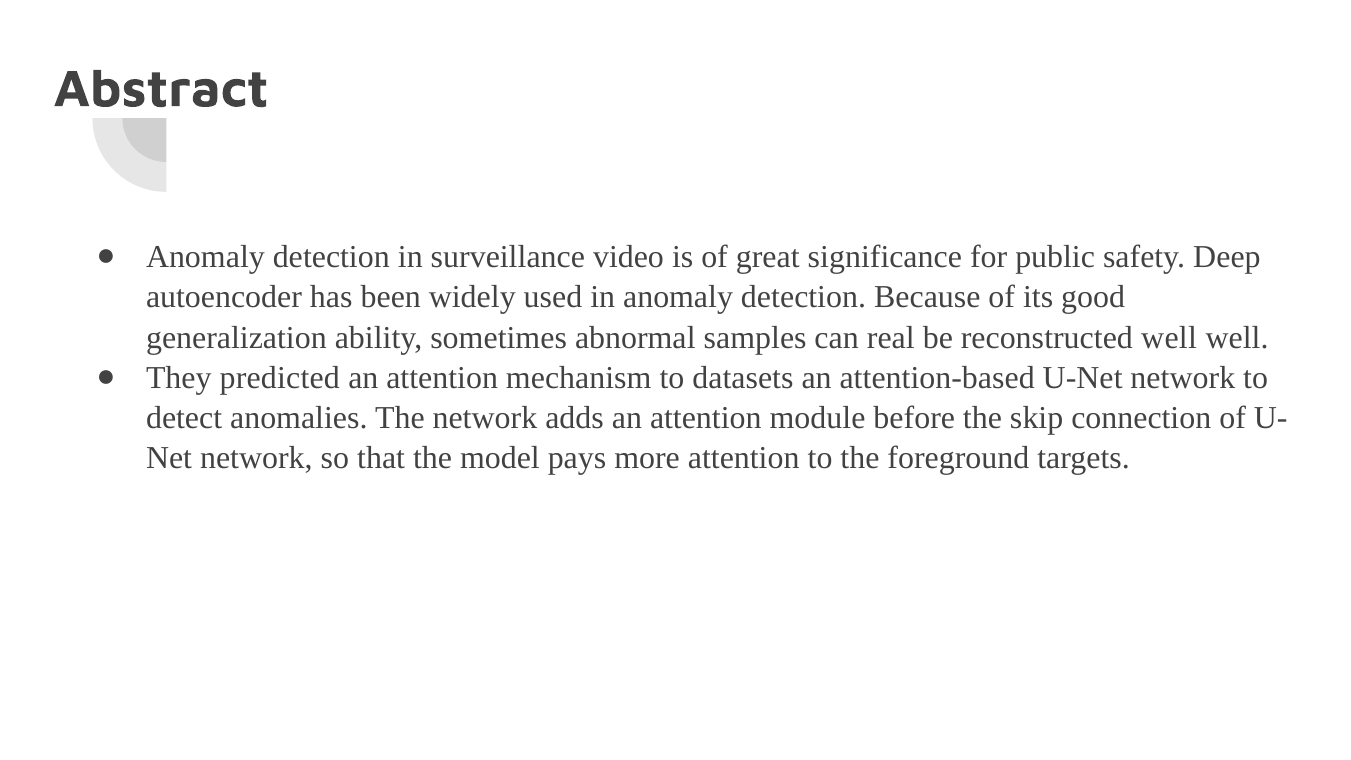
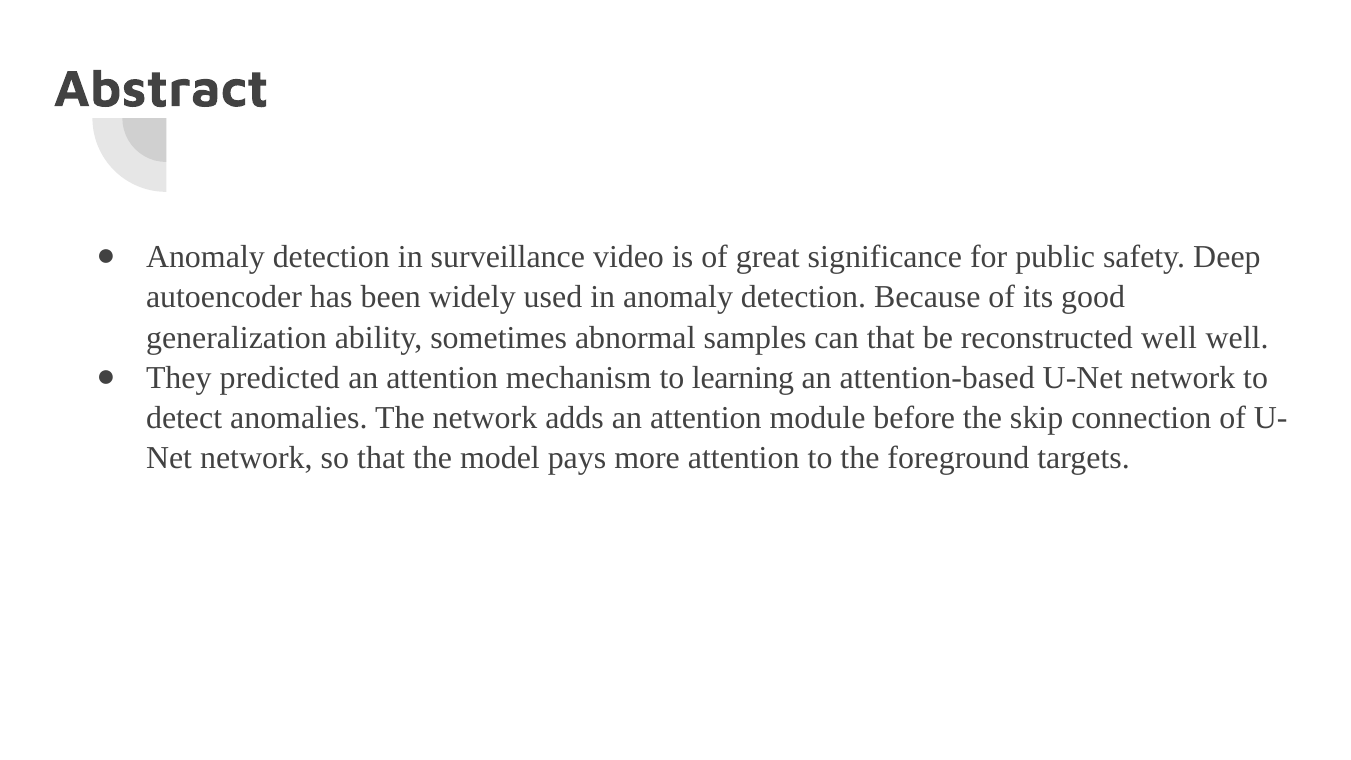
can real: real -> that
datasets: datasets -> learning
